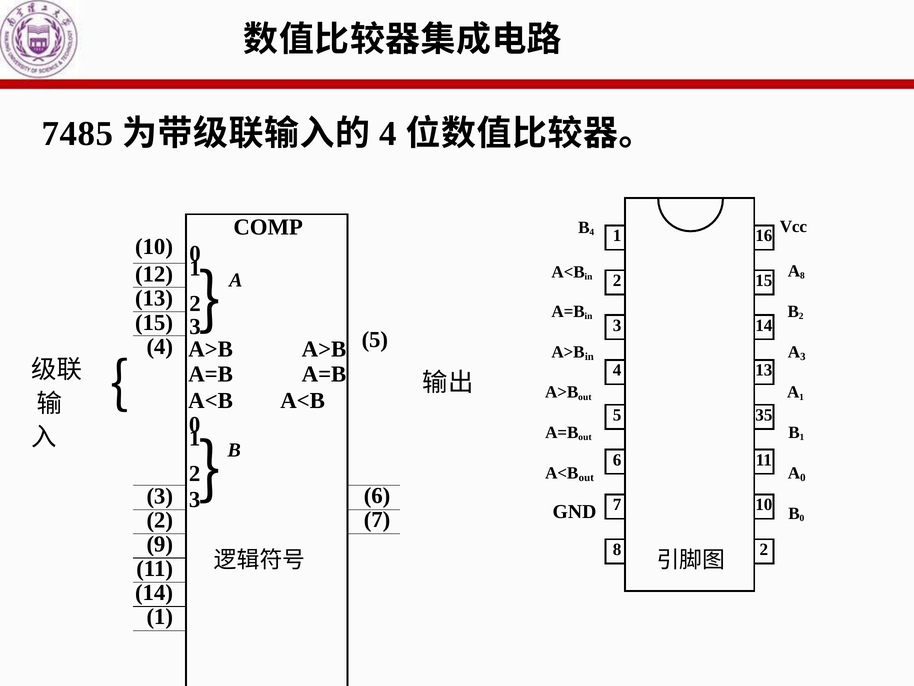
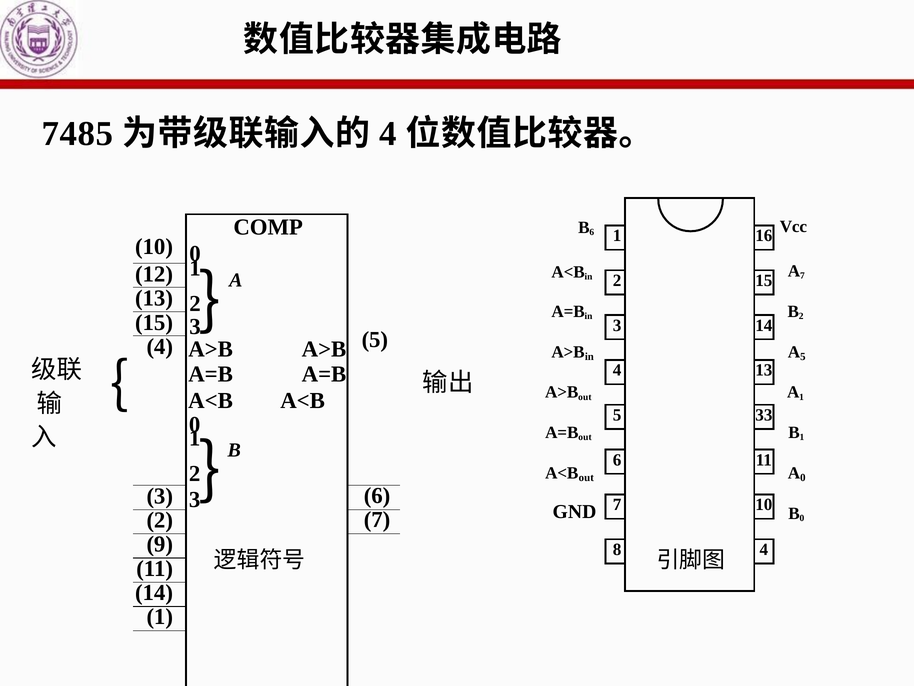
B 4: 4 -> 6
A 8: 8 -> 7
A 3: 3 -> 5
35: 35 -> 33
8 2: 2 -> 4
